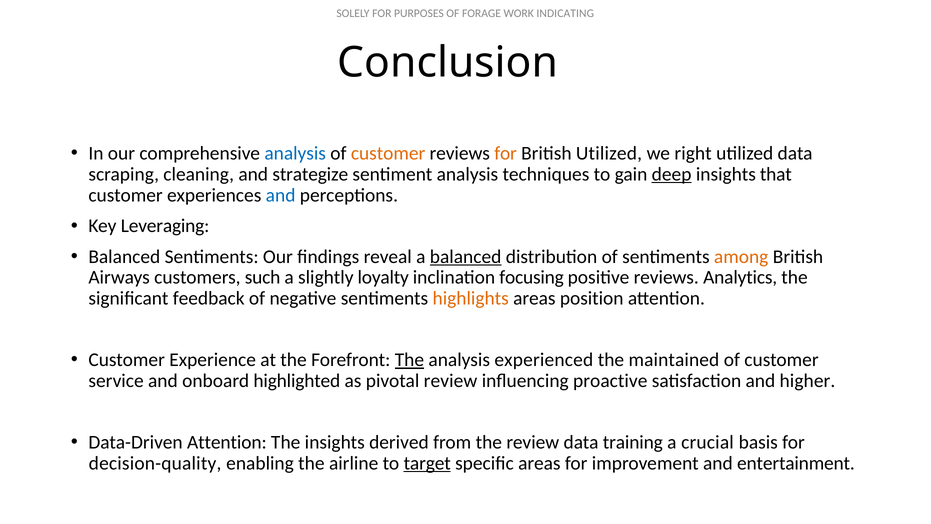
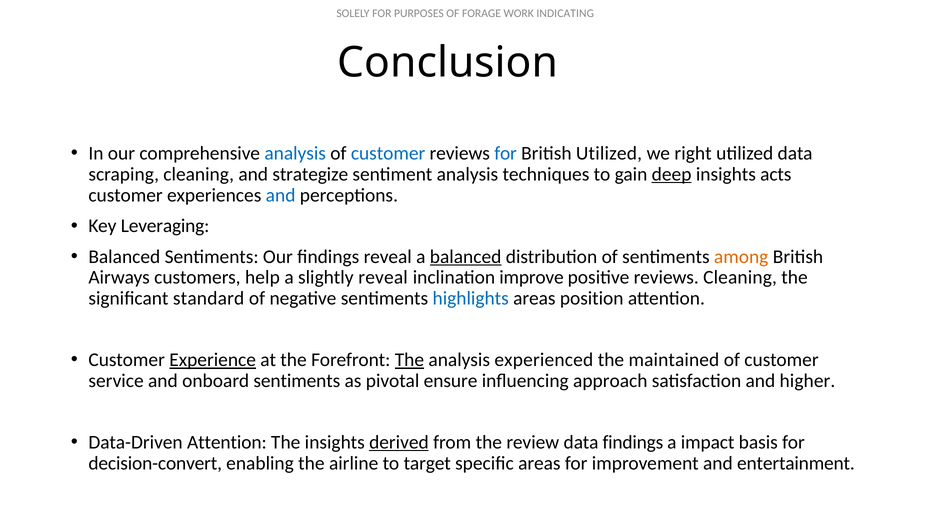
customer at (388, 153) colour: orange -> blue
for at (506, 153) colour: orange -> blue
that: that -> acts
such: such -> help
slightly loyalty: loyalty -> reveal
focusing: focusing -> improve
reviews Analytics: Analytics -> Cleaning
feedback: feedback -> standard
highlights colour: orange -> blue
Experience underline: none -> present
onboard highlighted: highlighted -> sentiments
pivotal review: review -> ensure
proactive: proactive -> approach
derived underline: none -> present
data training: training -> findings
crucial: crucial -> impact
decision-quality: decision-quality -> decision-convert
target underline: present -> none
